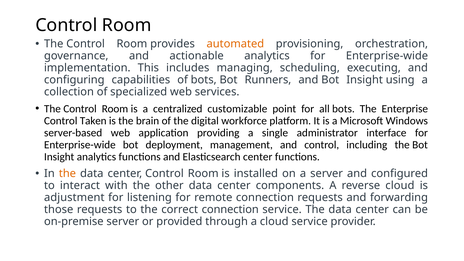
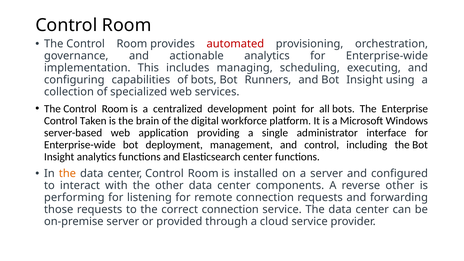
automated colour: orange -> red
customizable: customizable -> development
reverse cloud: cloud -> other
adjustment: adjustment -> performing
